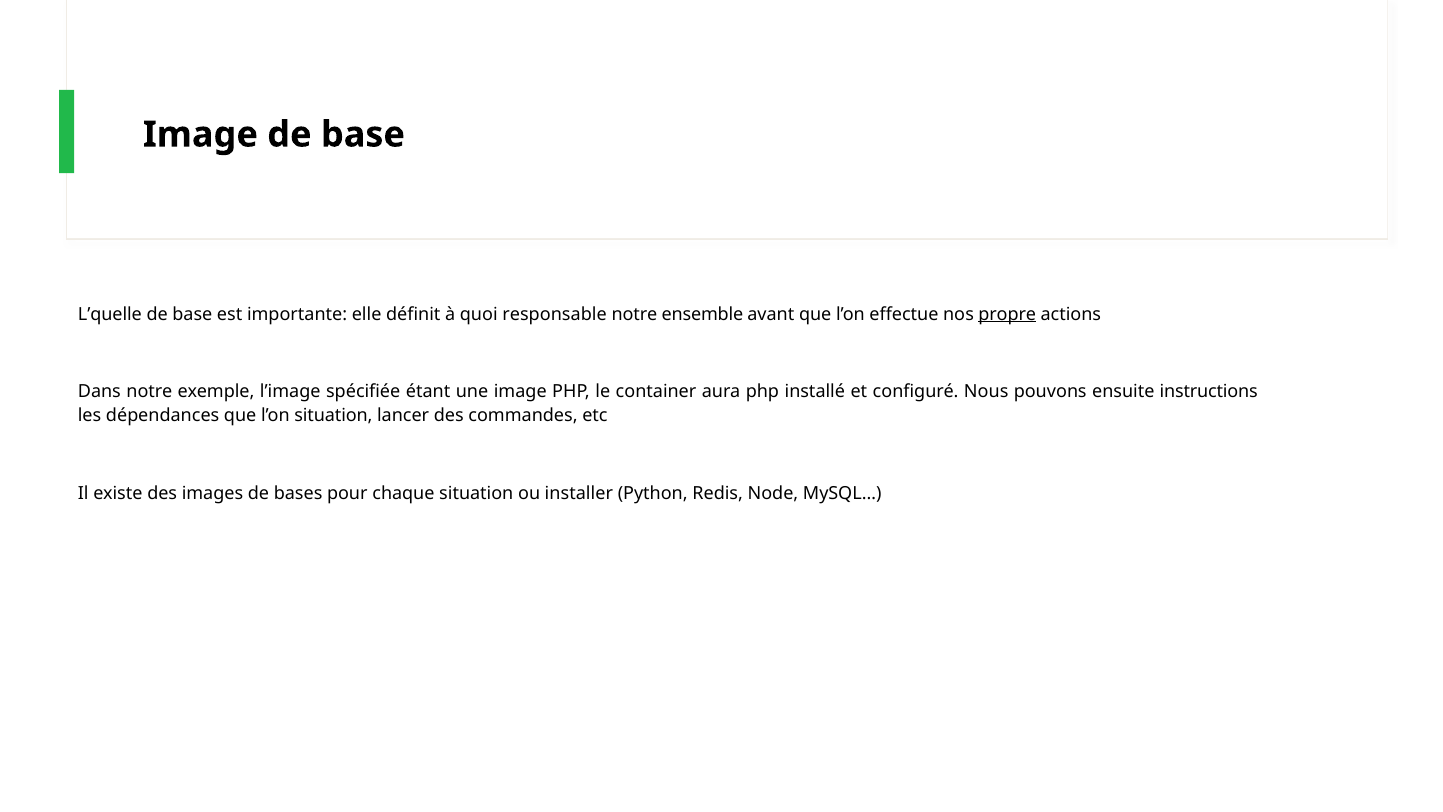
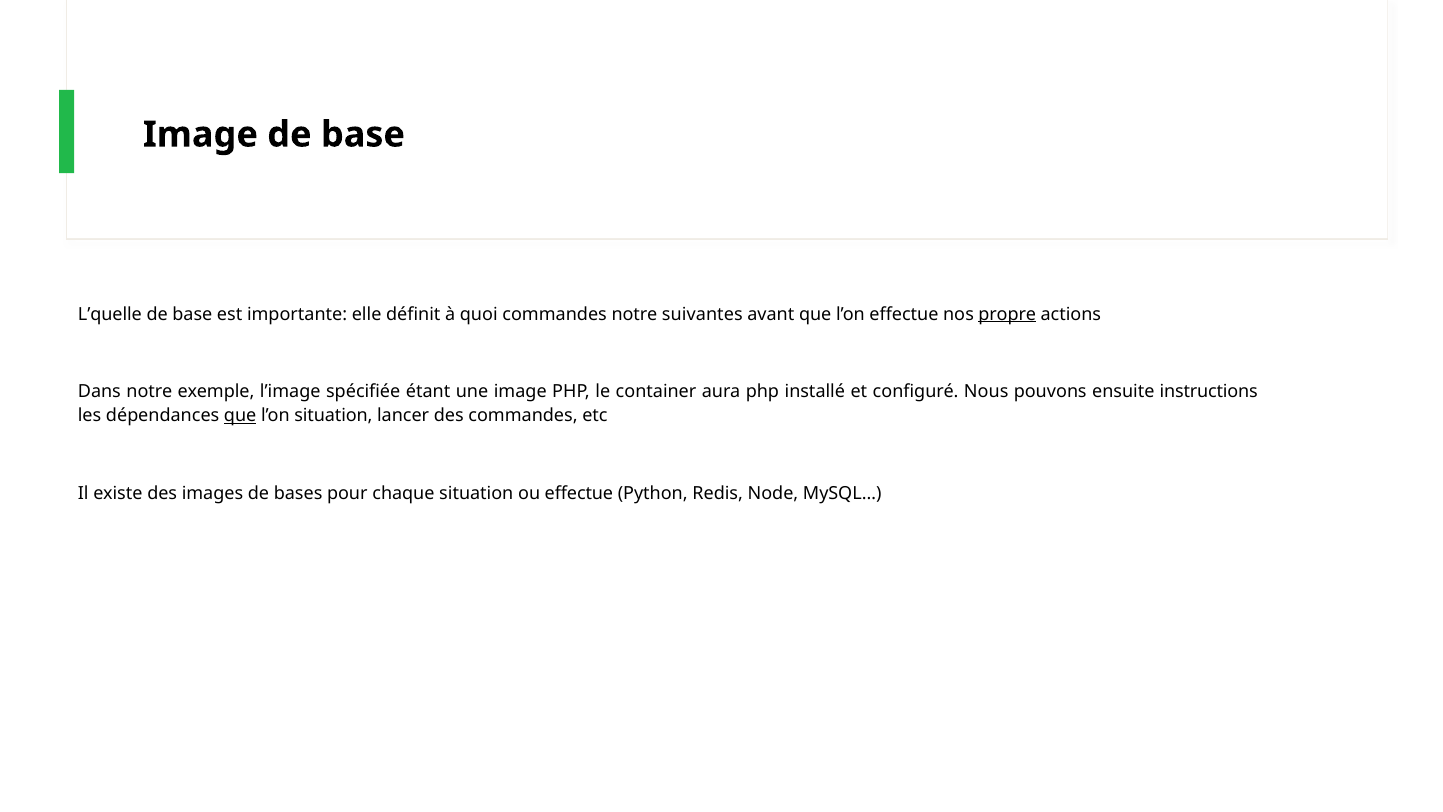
quoi responsable: responsable -> commandes
ensemble: ensemble -> suivantes
que at (240, 415) underline: none -> present
ou installer: installer -> effectue
